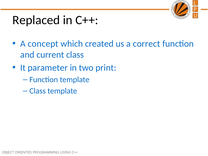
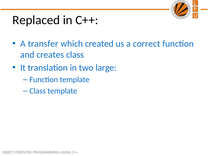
concept: concept -> transfer
current: current -> creates
parameter: parameter -> translation
print: print -> large
